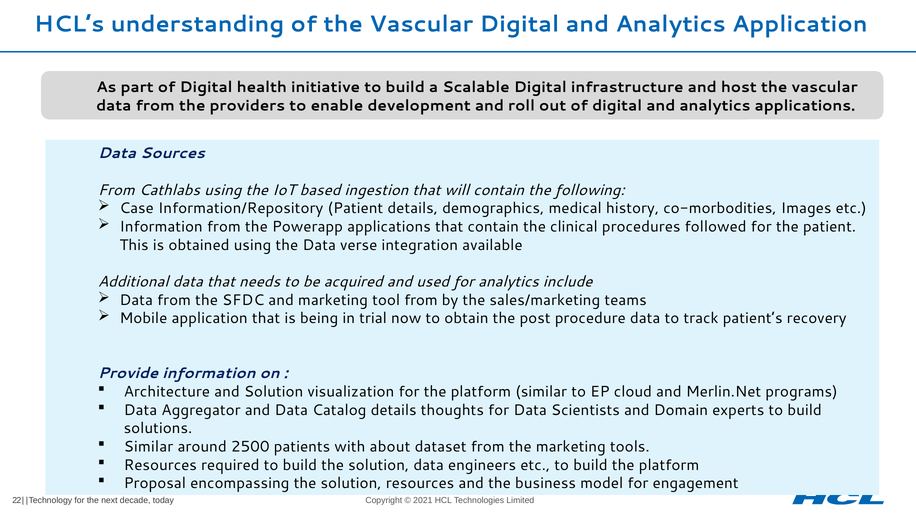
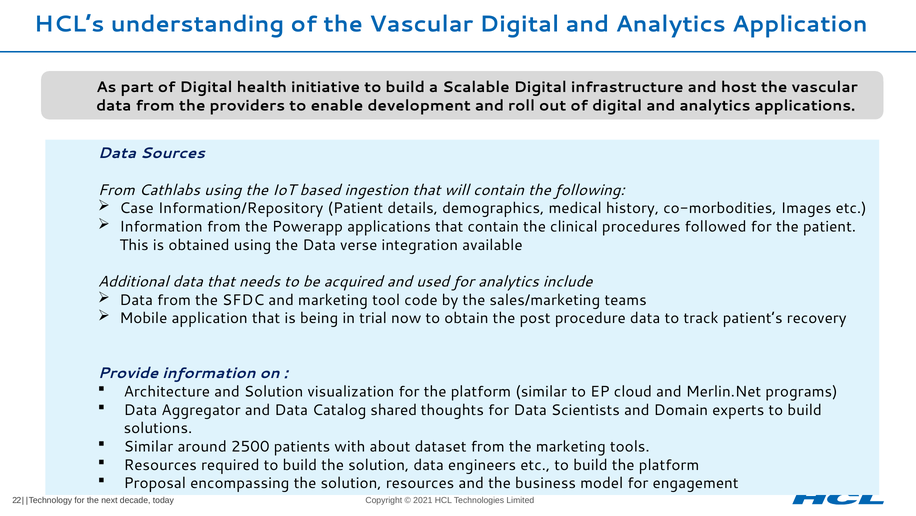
tool from: from -> code
Catalog details: details -> shared
